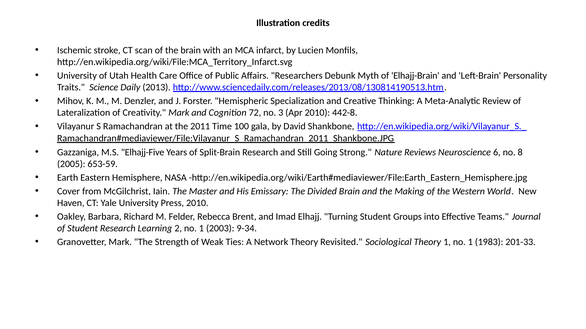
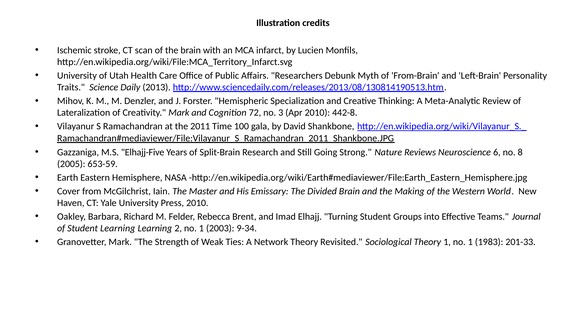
Elhajj-Brain: Elhajj-Brain -> From-Brain
Student Research: Research -> Learning
